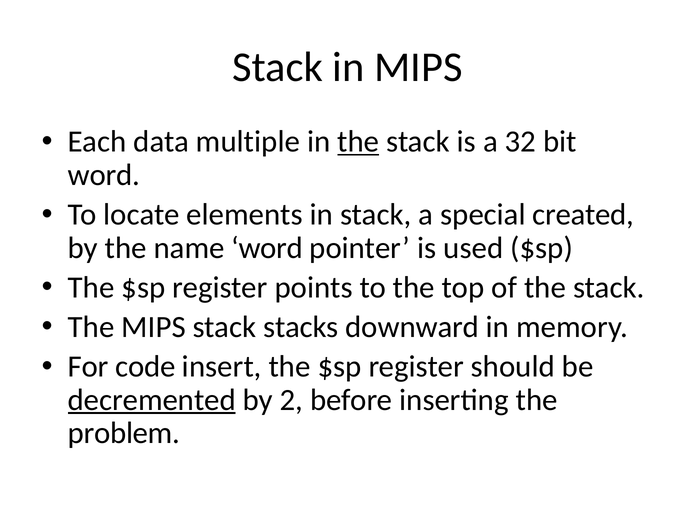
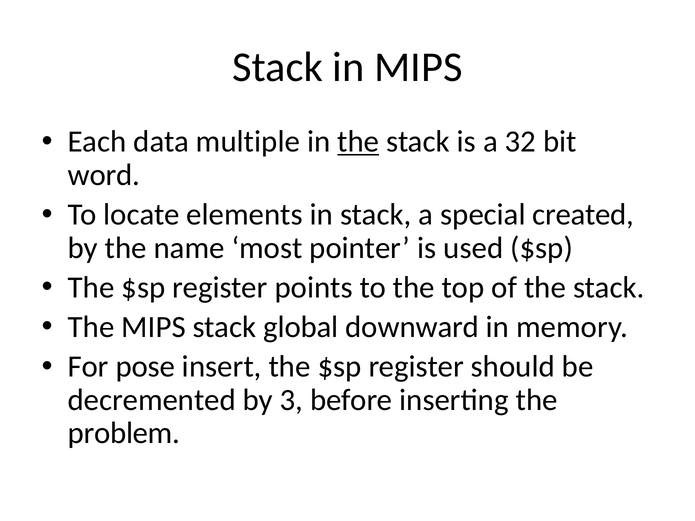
name word: word -> most
stacks: stacks -> global
code: code -> pose
decremented underline: present -> none
2: 2 -> 3
